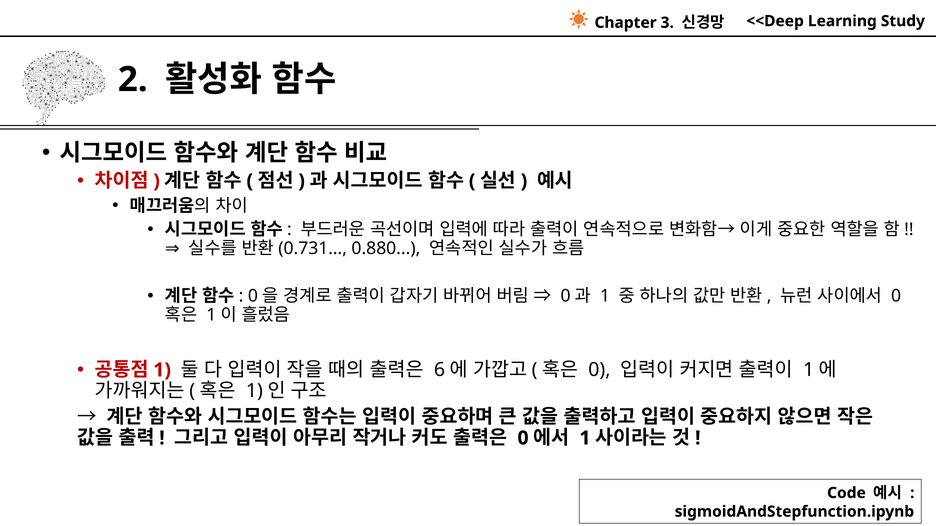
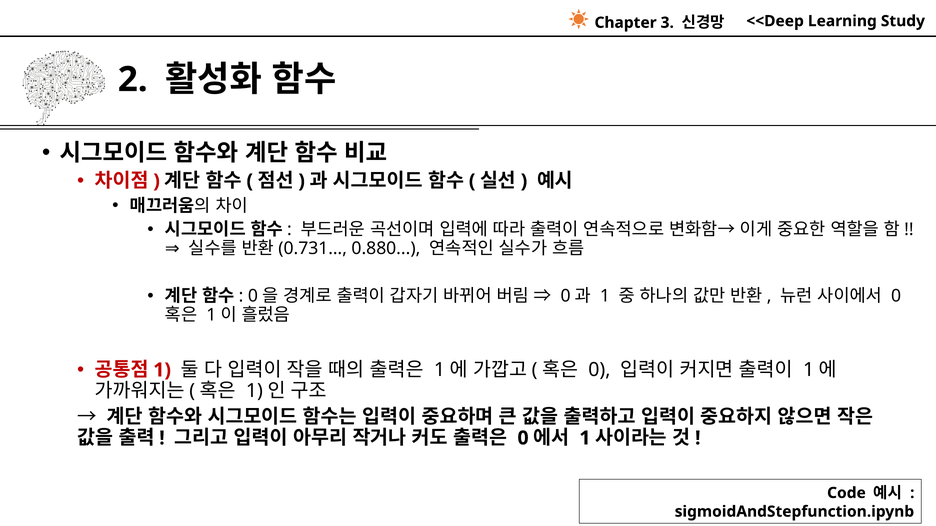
6 at (440, 370): 6 -> 1
